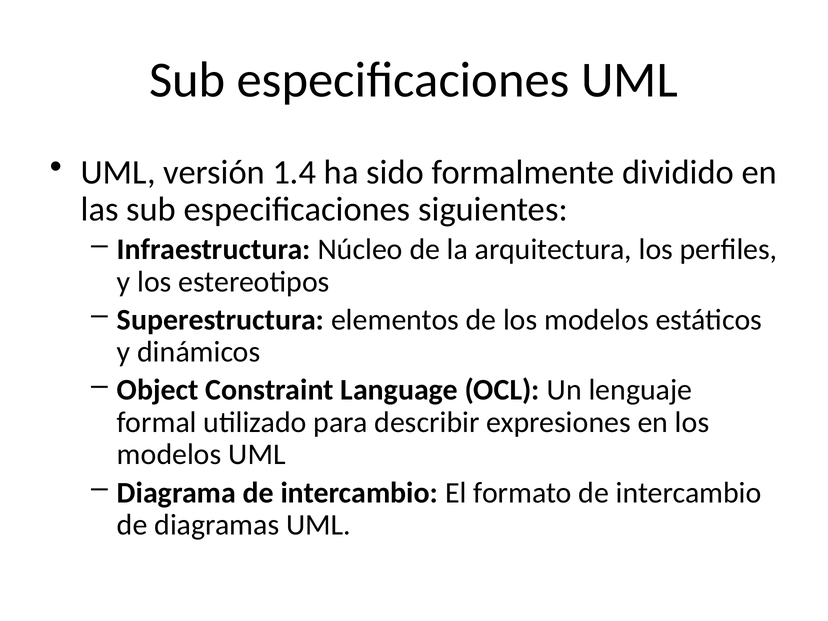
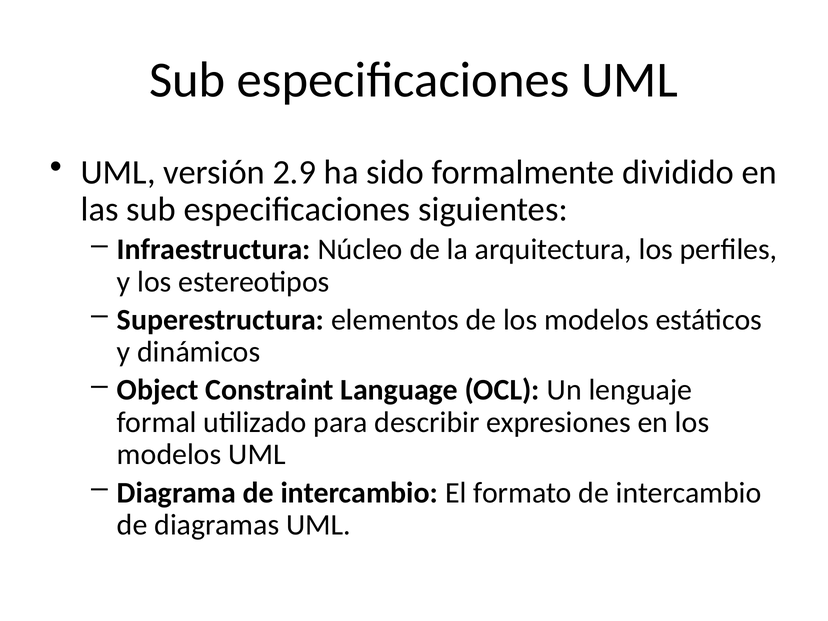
1.4: 1.4 -> 2.9
